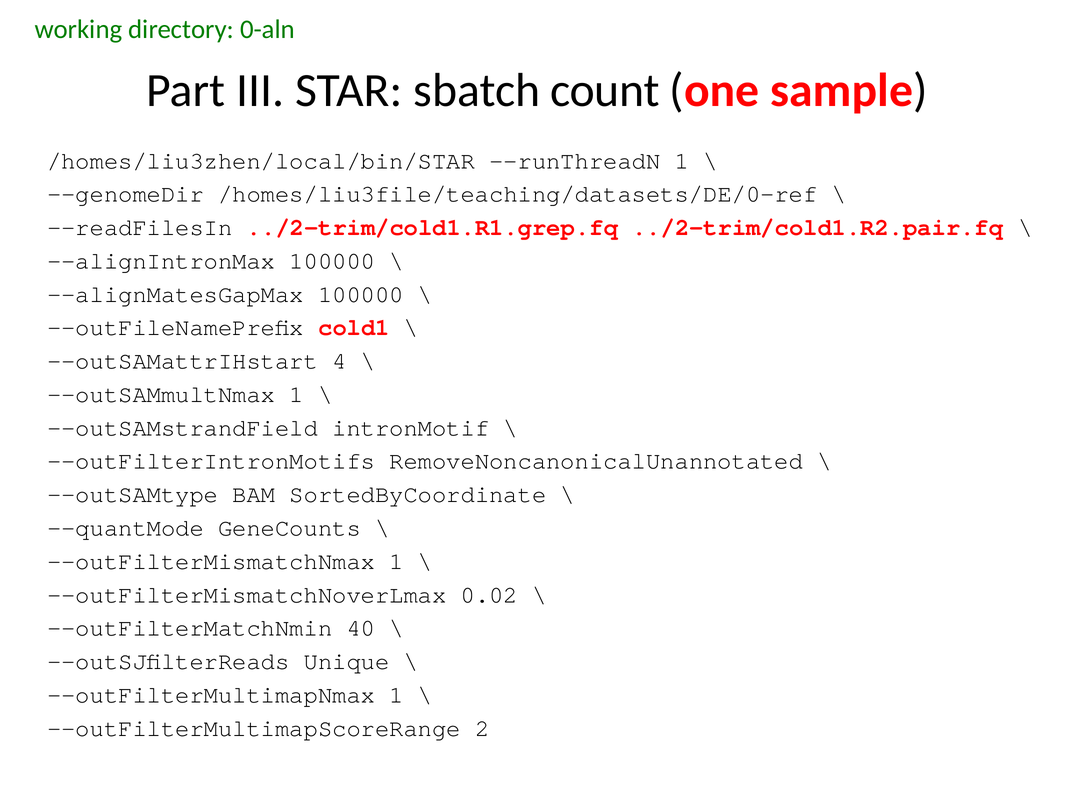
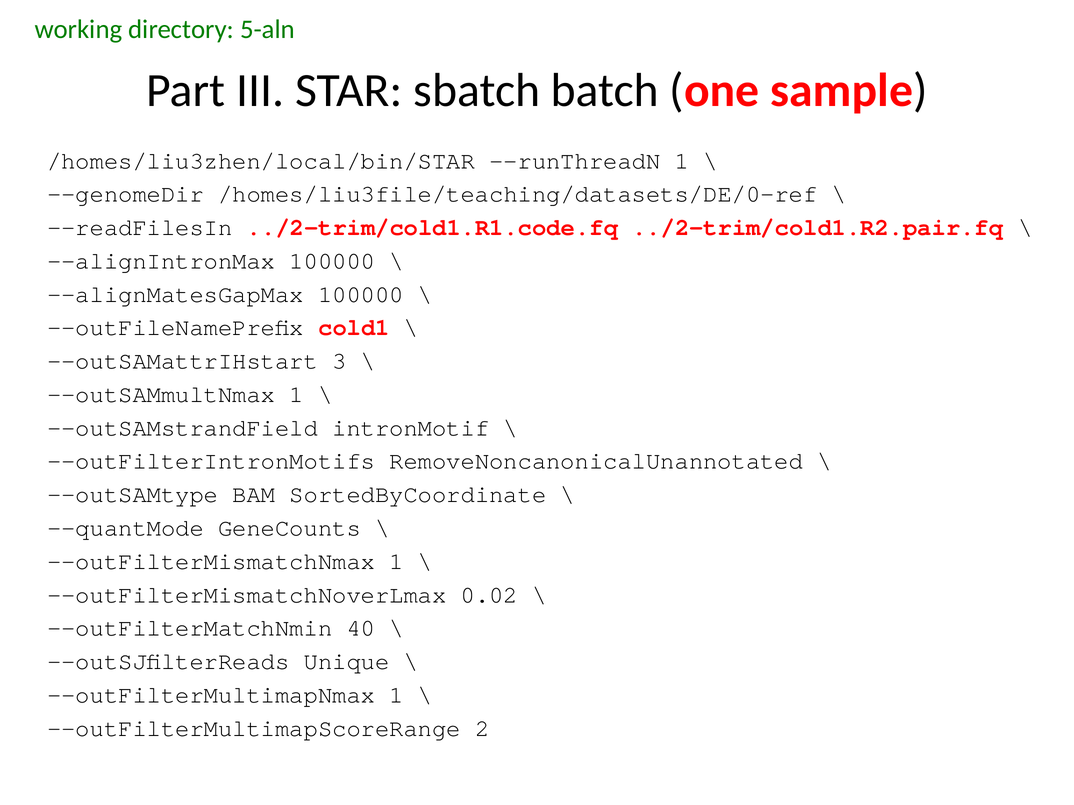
0-aln: 0-aln -> 5-aln
count: count -> batch
../2-trim/cold1.R1.grep.fq: ../2-trim/cold1.R1.grep.fq -> ../2-trim/cold1.R1.code.fq
4: 4 -> 3
